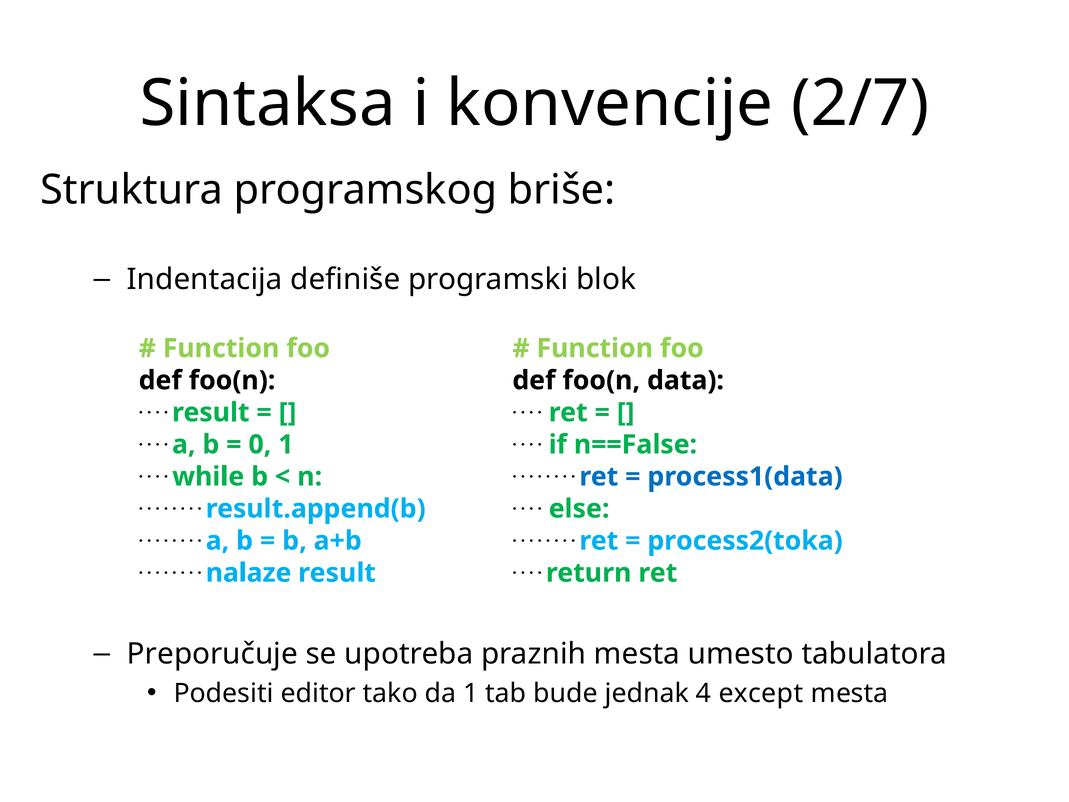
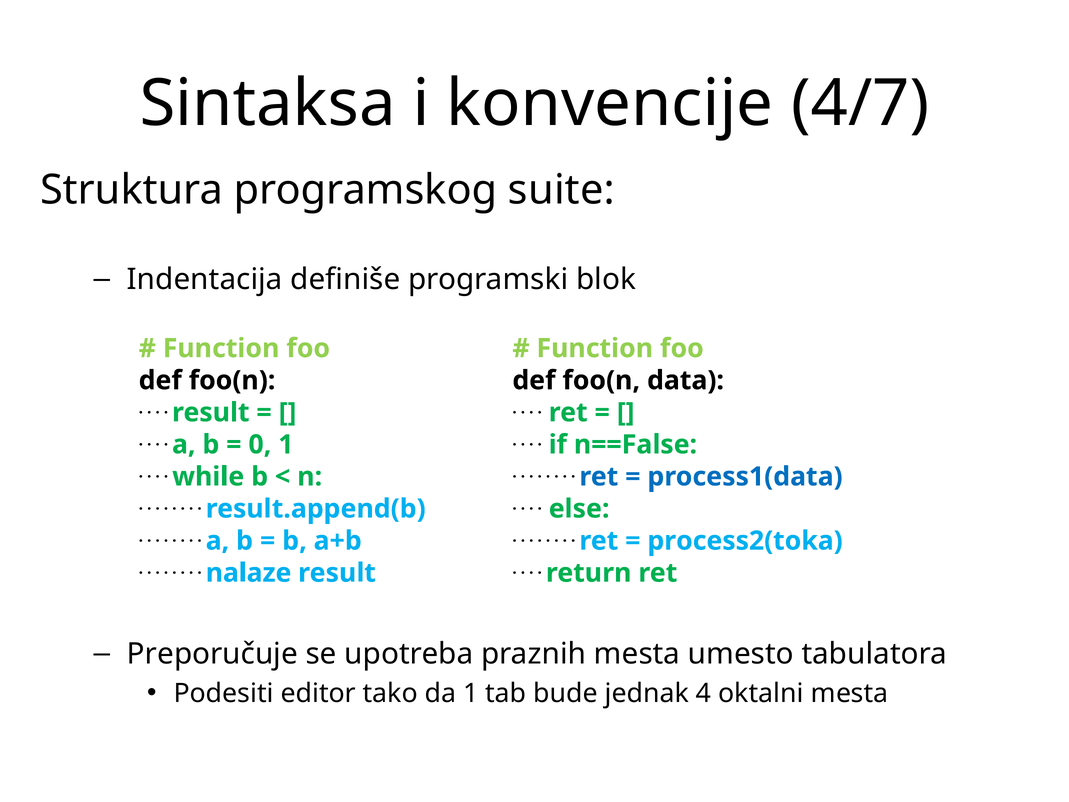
2/7: 2/7 -> 4/7
briše: briše -> suite
except: except -> oktalni
